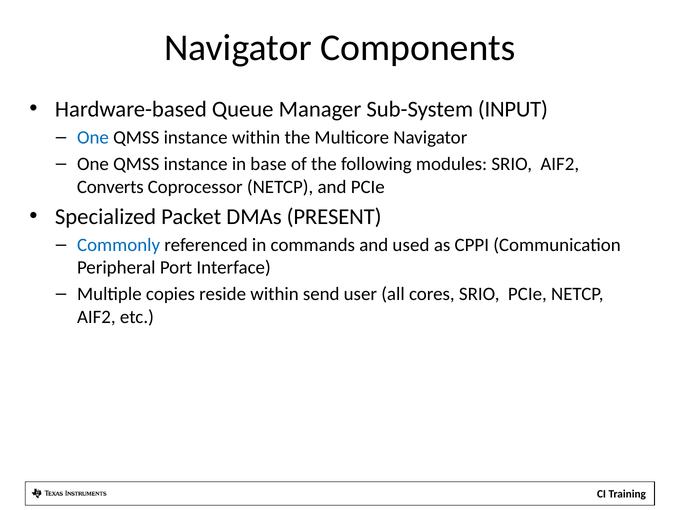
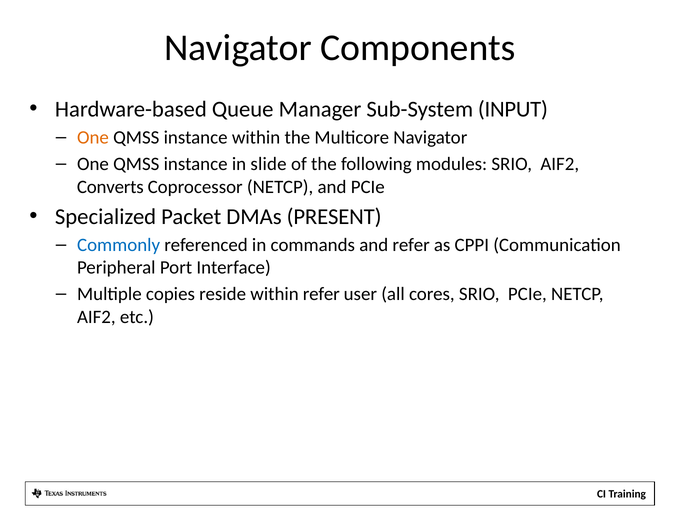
One at (93, 138) colour: blue -> orange
base: base -> slide
and used: used -> refer
within send: send -> refer
